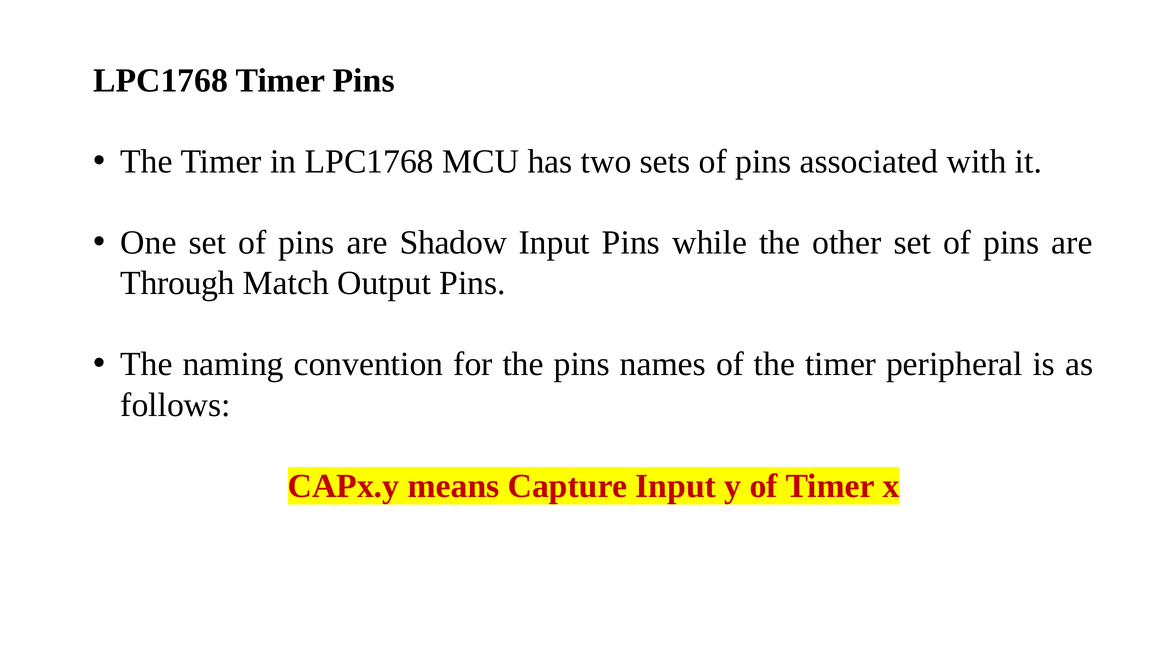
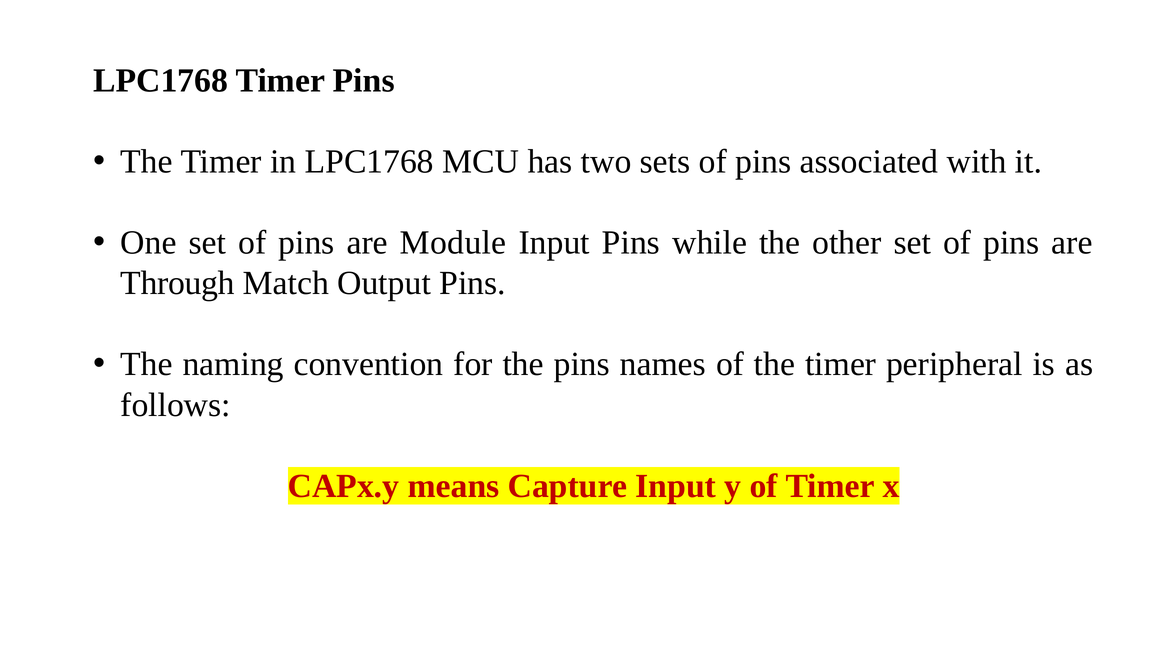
Shadow: Shadow -> Module
